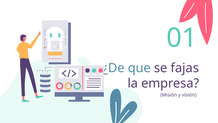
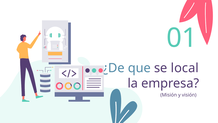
fajas: fajas -> local
